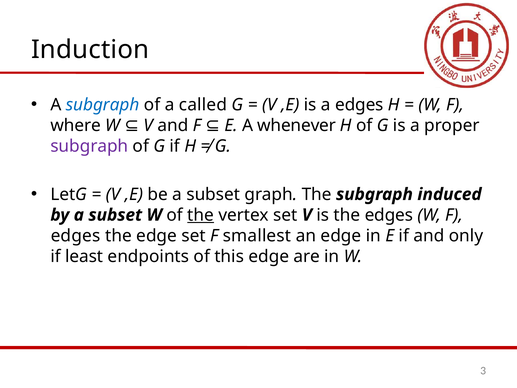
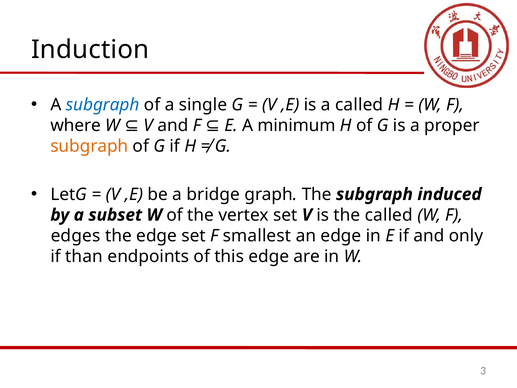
called: called -> single
a edges: edges -> called
whenever: whenever -> minimum
subgraph at (89, 146) colour: purple -> orange
be a subset: subset -> bridge
the at (201, 215) underline: present -> none
the edges: edges -> called
least: least -> than
